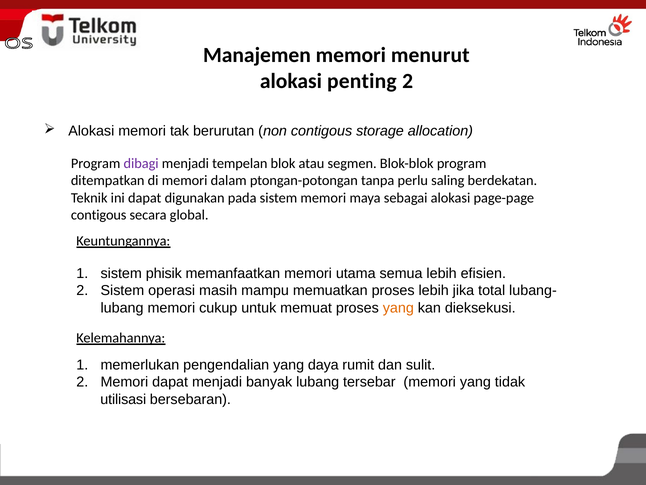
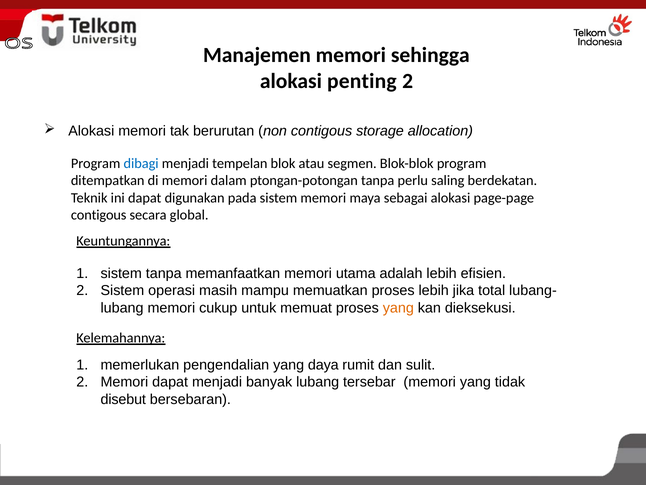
menurut: menurut -> sehingga
dibagi colour: purple -> blue
sistem phisik: phisik -> tanpa
semua: semua -> adalah
utilisasi: utilisasi -> disebut
